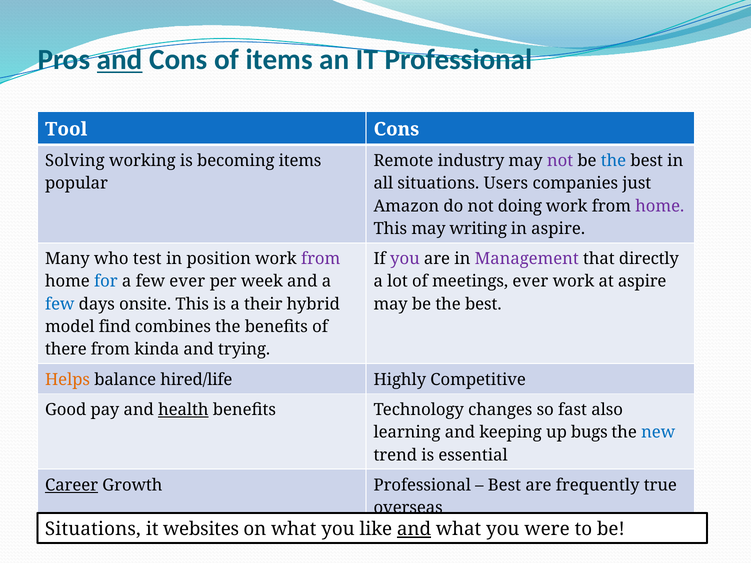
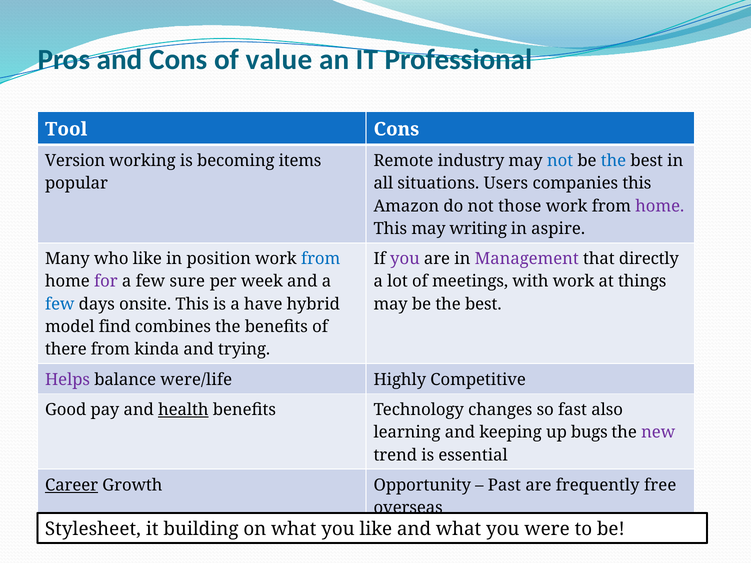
and at (120, 60) underline: present -> none
of items: items -> value
Solving: Solving -> Version
not at (560, 161) colour: purple -> blue
companies just: just -> this
doing: doing -> those
who test: test -> like
from at (321, 259) colour: purple -> blue
for colour: blue -> purple
few ever: ever -> sure
meetings ever: ever -> with
at aspire: aspire -> things
their: their -> have
Helps colour: orange -> purple
hired/life: hired/life -> were/life
new colour: blue -> purple
Growth Professional: Professional -> Opportunity
Best at (504, 485): Best -> Past
true: true -> free
Situations at (93, 529): Situations -> Stylesheet
websites: websites -> building
and at (414, 529) underline: present -> none
